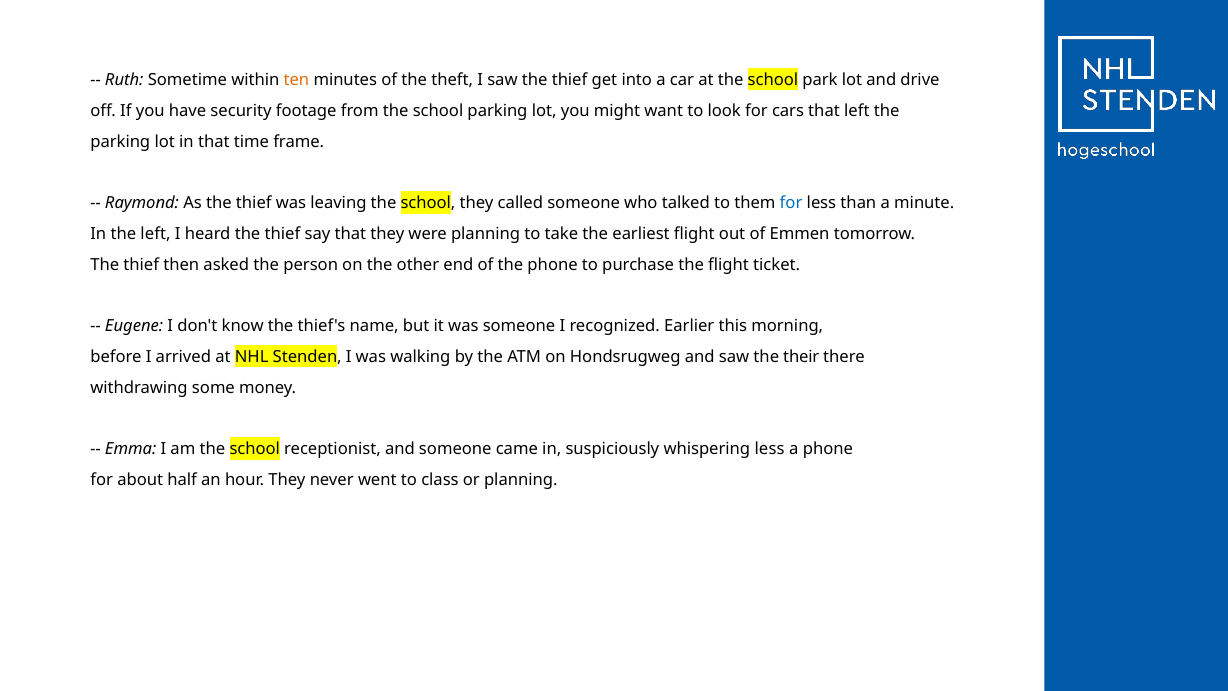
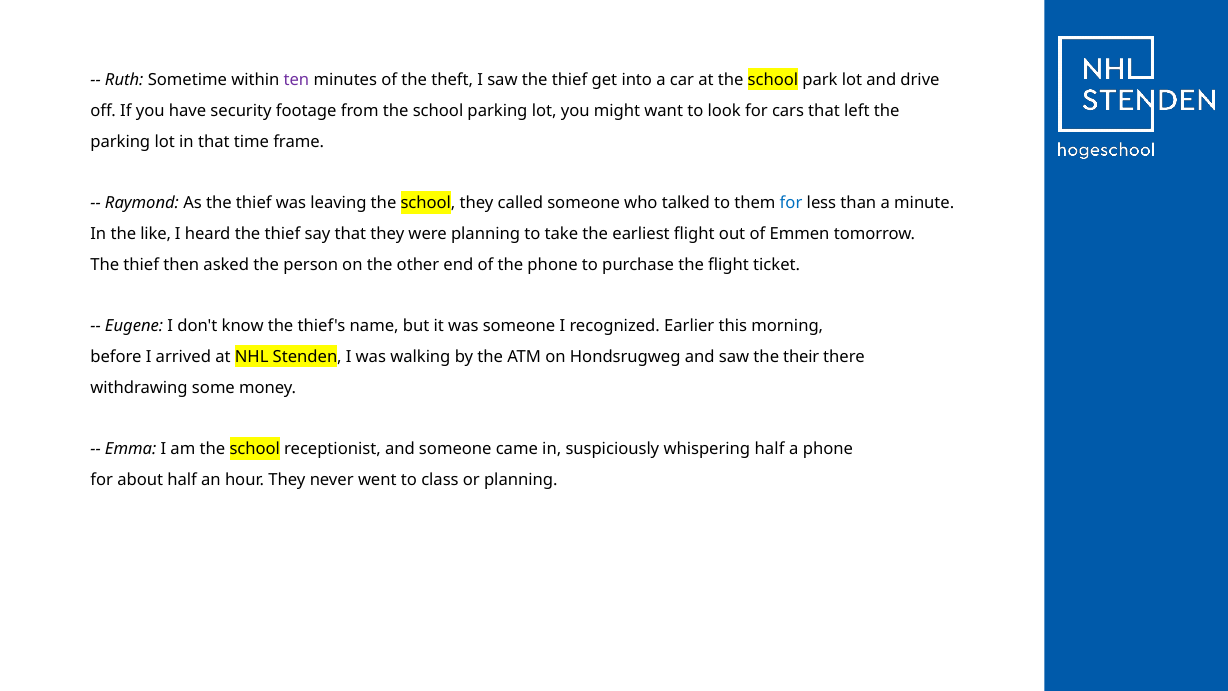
ten colour: orange -> purple
the left: left -> like
whispering less: less -> half
